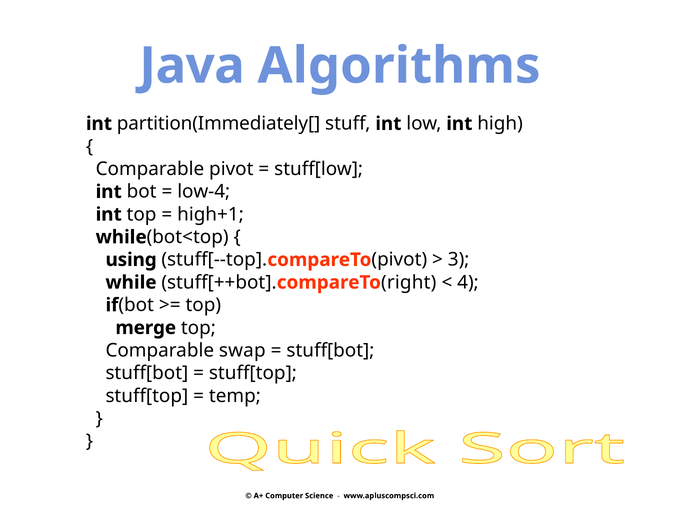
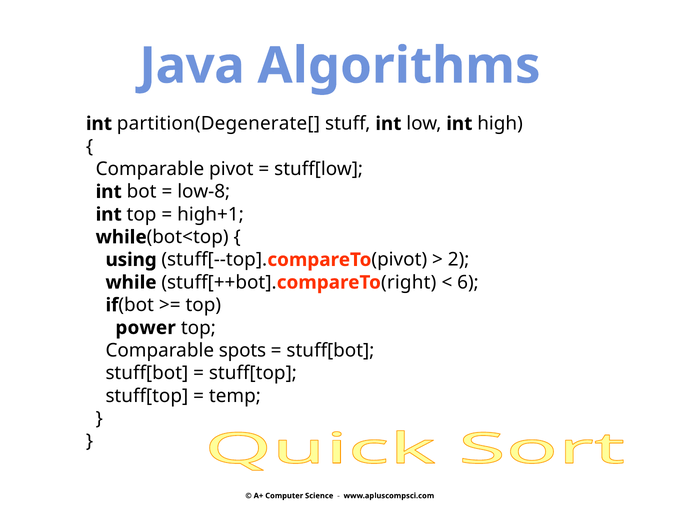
partition(Immediately[: partition(Immediately[ -> partition(Degenerate[
low-4: low-4 -> low-8
3: 3 -> 2
4: 4 -> 6
merge: merge -> power
swap: swap -> spots
